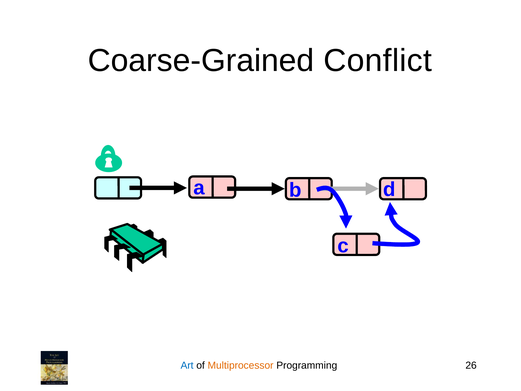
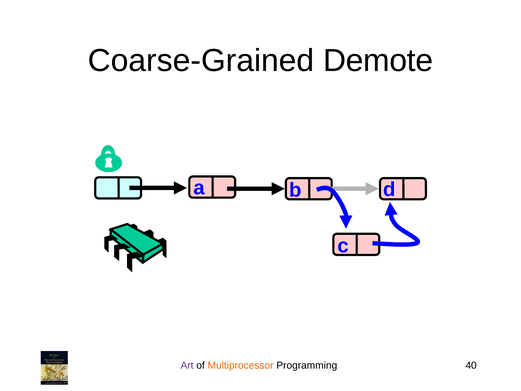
Conflict: Conflict -> Demote
Art colour: blue -> purple
26: 26 -> 40
